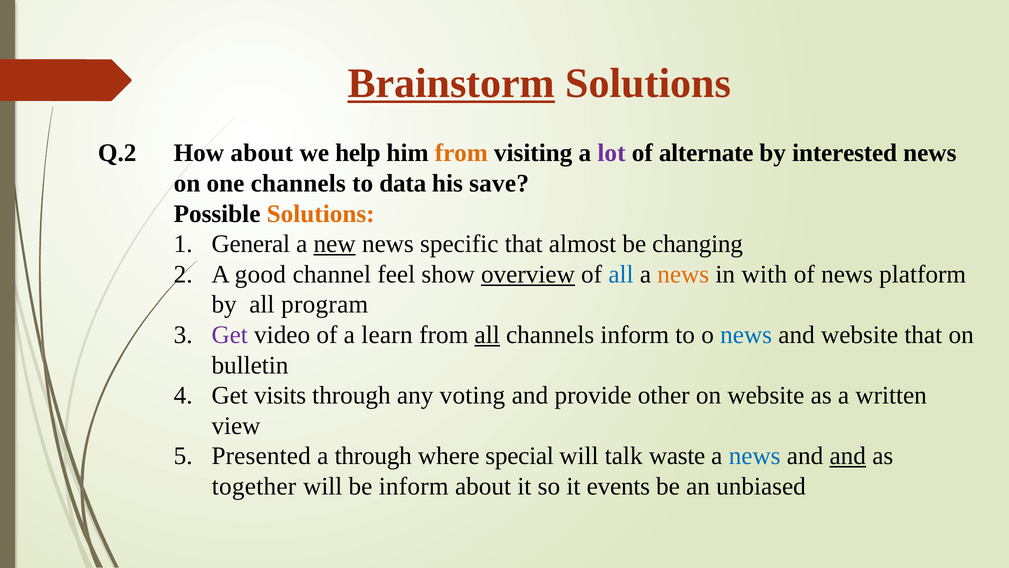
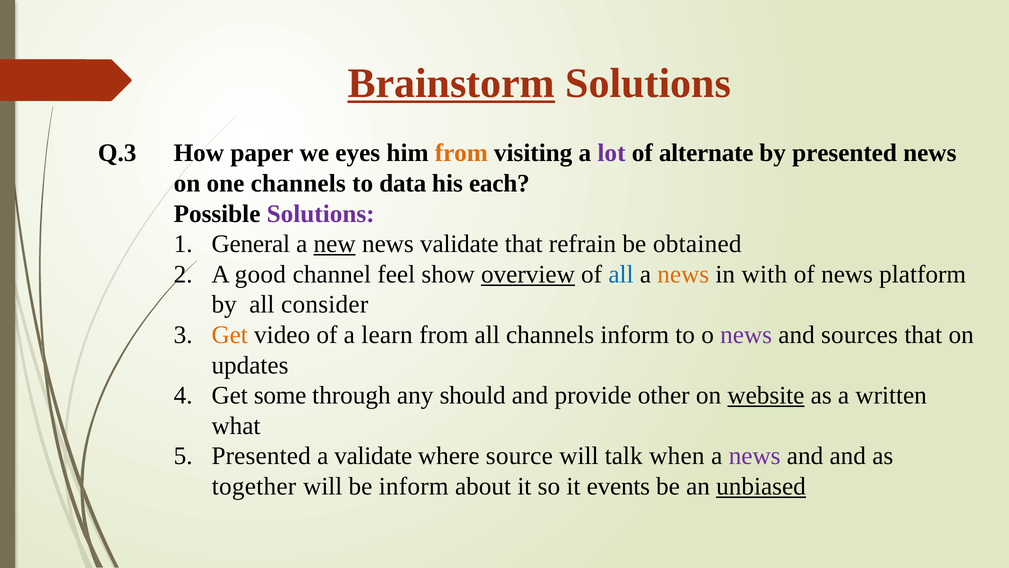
Q.2: Q.2 -> Q.3
How about: about -> paper
help: help -> eyes
by interested: interested -> presented
save: save -> each
Solutions at (321, 214) colour: orange -> purple
news specific: specific -> validate
almost: almost -> refrain
changing: changing -> obtained
program: program -> consider
Get at (230, 335) colour: purple -> orange
all at (487, 335) underline: present -> none
news at (746, 335) colour: blue -> purple
and website: website -> sources
bulletin: bulletin -> updates
visits: visits -> some
voting: voting -> should
website at (766, 395) underline: none -> present
view: view -> what
a through: through -> validate
special: special -> source
waste: waste -> when
news at (755, 456) colour: blue -> purple
and at (848, 456) underline: present -> none
unbiased underline: none -> present
